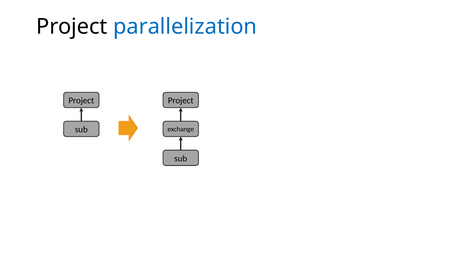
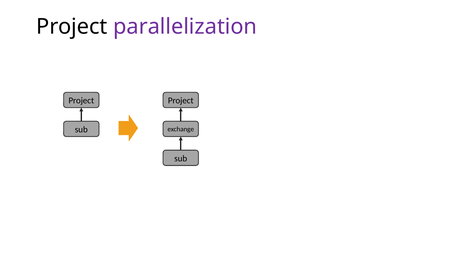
parallelization colour: blue -> purple
